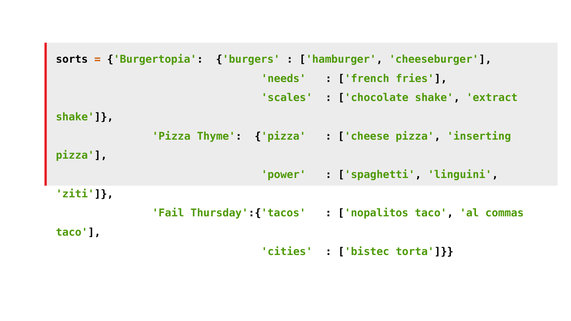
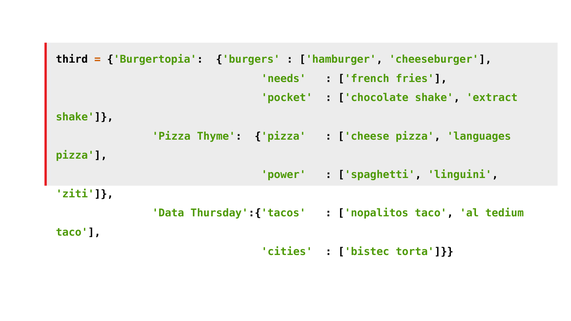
sorts: sorts -> third
scales: scales -> pocket
inserting: inserting -> languages
Fail: Fail -> Data
commas: commas -> tedium
